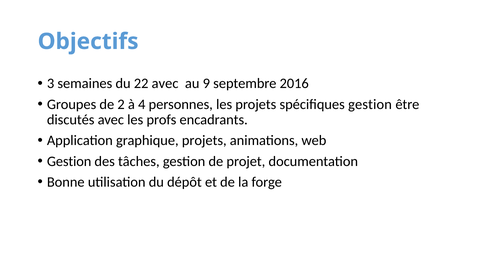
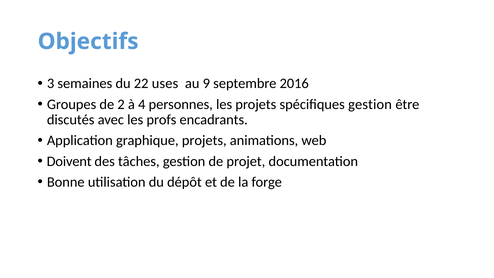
22 avec: avec -> uses
Gestion at (69, 161): Gestion -> Doivent
